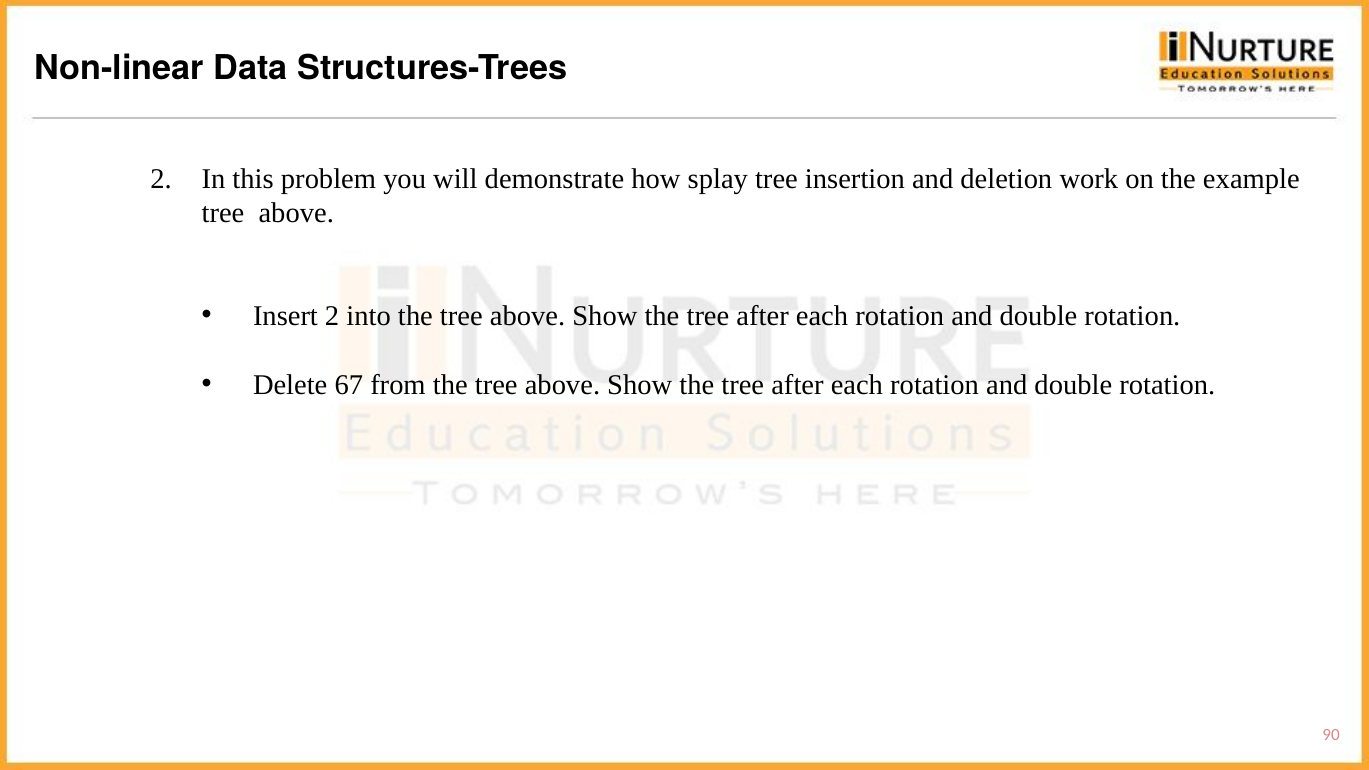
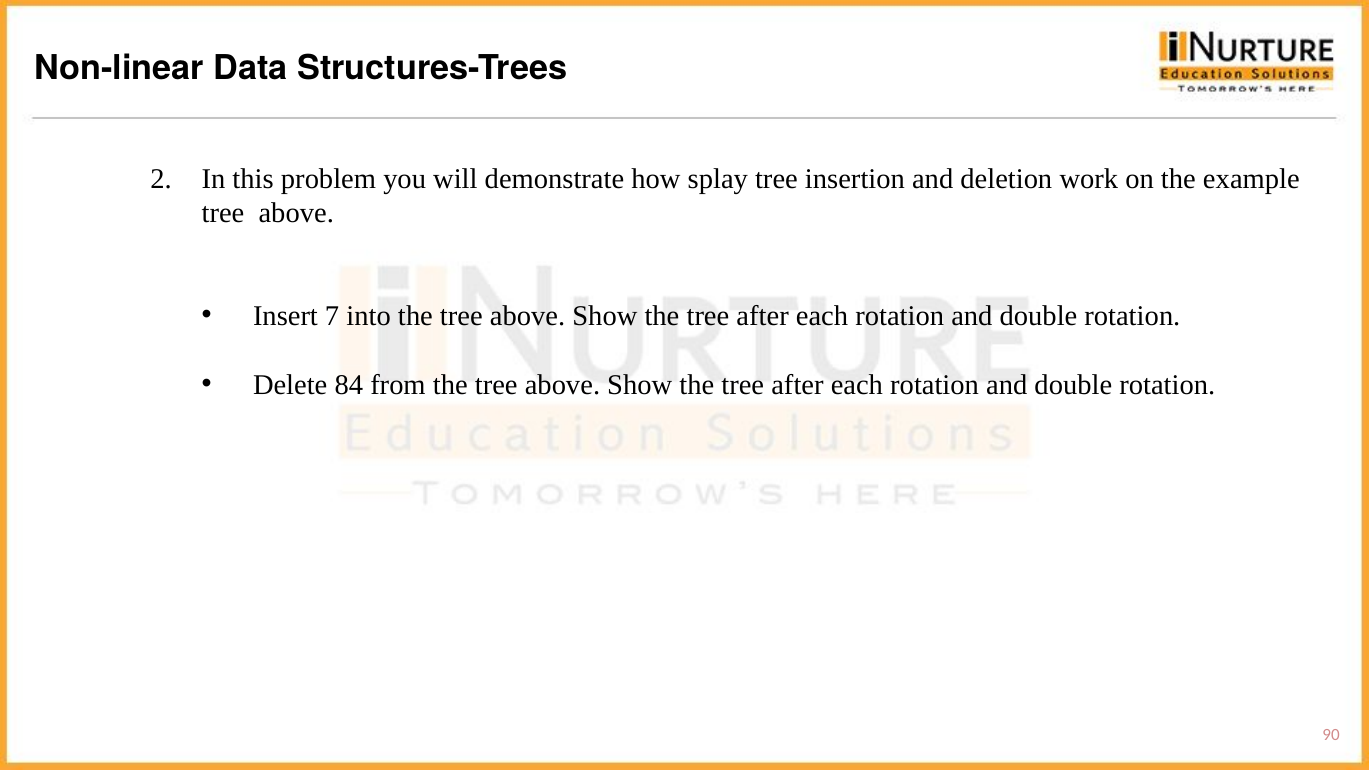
Insert 2: 2 -> 7
67: 67 -> 84
